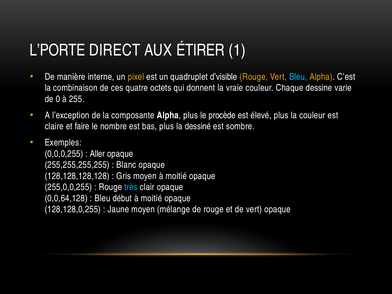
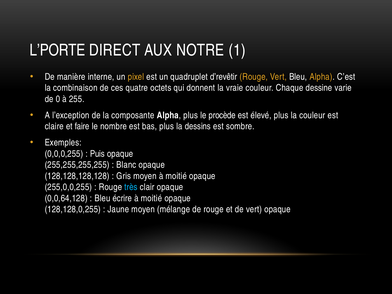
ÉTIRER: ÉTIRER -> NOTRE
d’visible: d’visible -> d’revêtir
Bleu at (298, 77) colour: light blue -> white
dessiné: dessiné -> dessins
Aller: Aller -> Puis
début: début -> écrire
